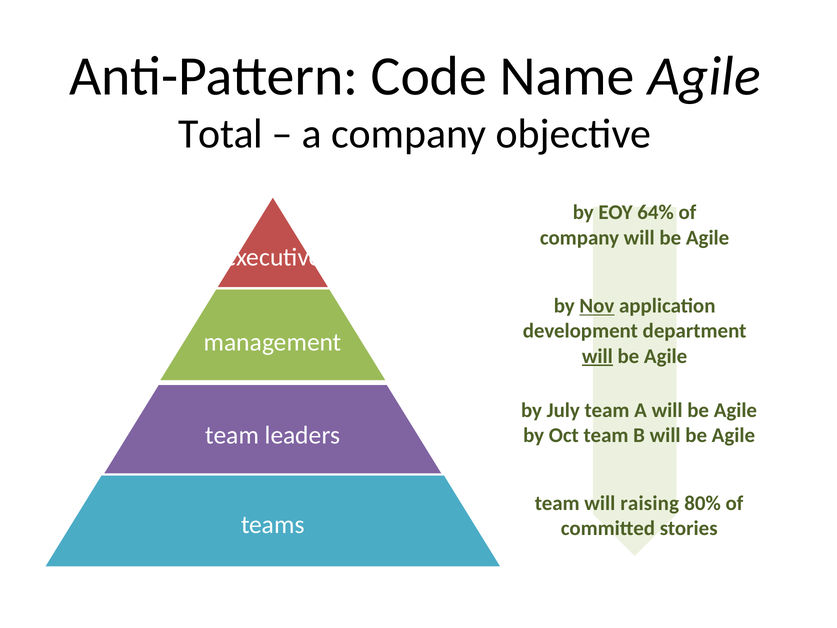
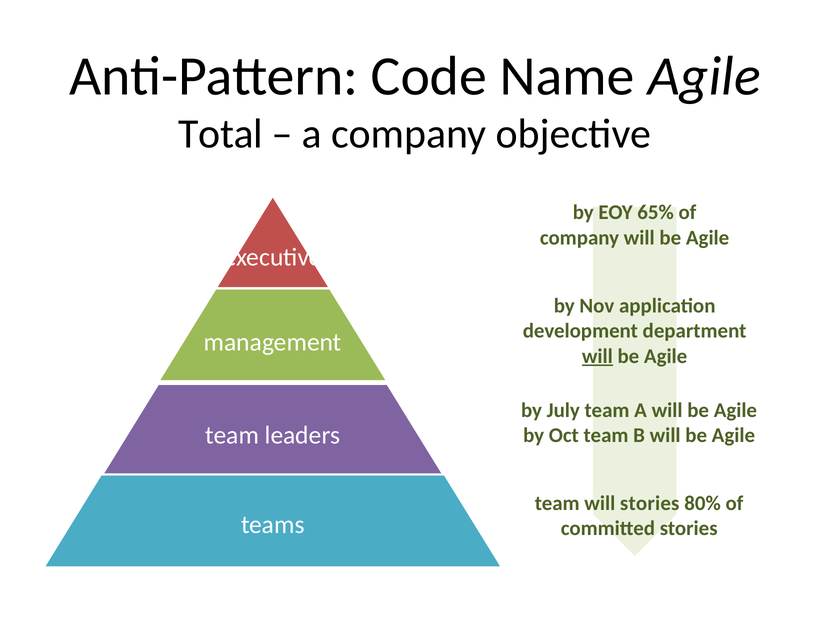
64%: 64% -> 65%
Nov underline: present -> none
will raising: raising -> stories
